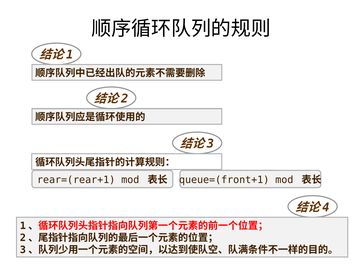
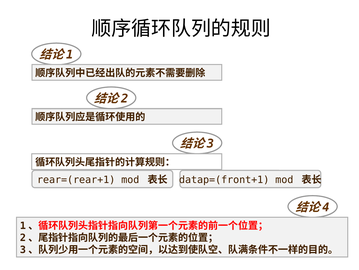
queue=(front+1: queue=(front+1 -> datap=(front+1
